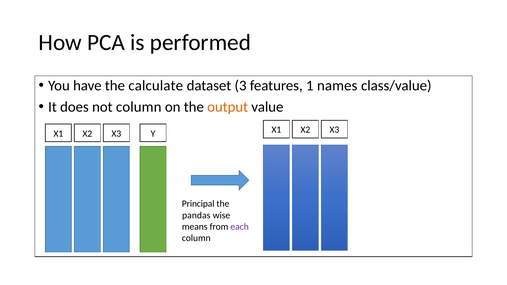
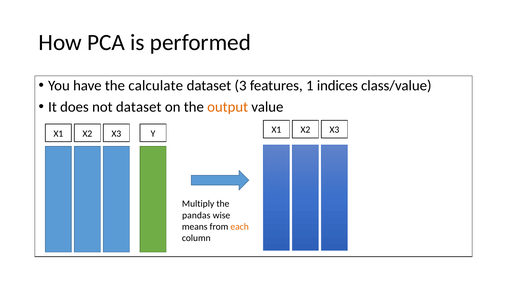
names: names -> indices
not column: column -> dataset
Principal: Principal -> Multiply
each colour: purple -> orange
